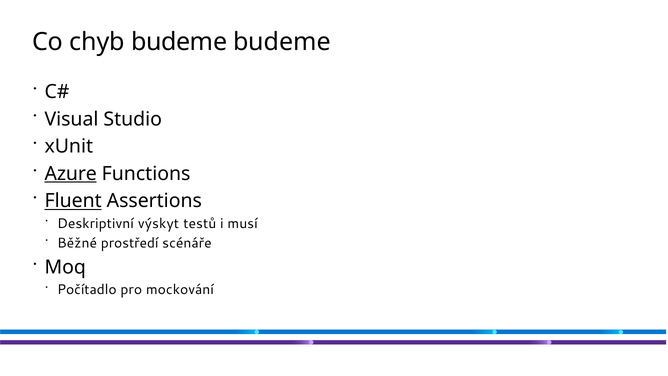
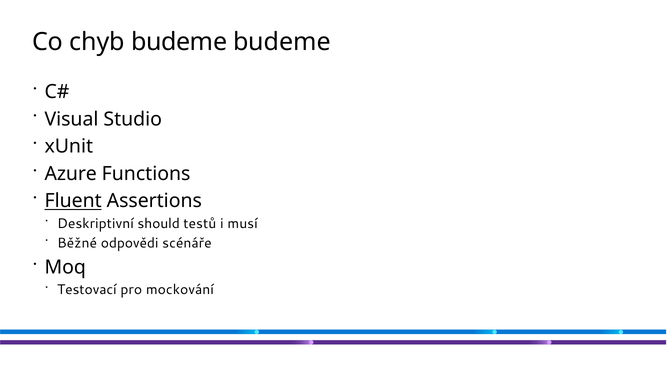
Azure underline: present -> none
výskyt: výskyt -> should
prostředí: prostředí -> odpovědi
Počítadlo: Počítadlo -> Testovací
